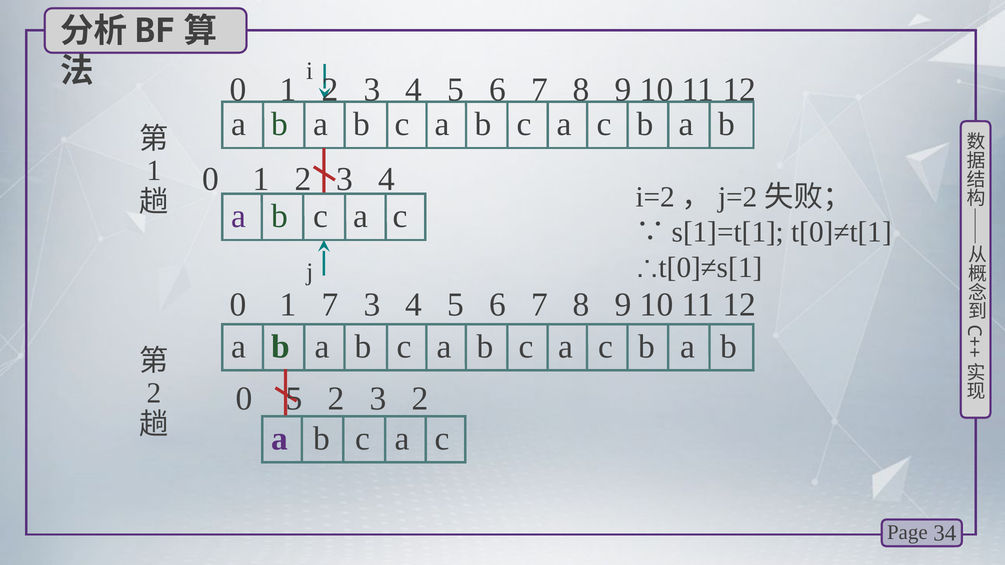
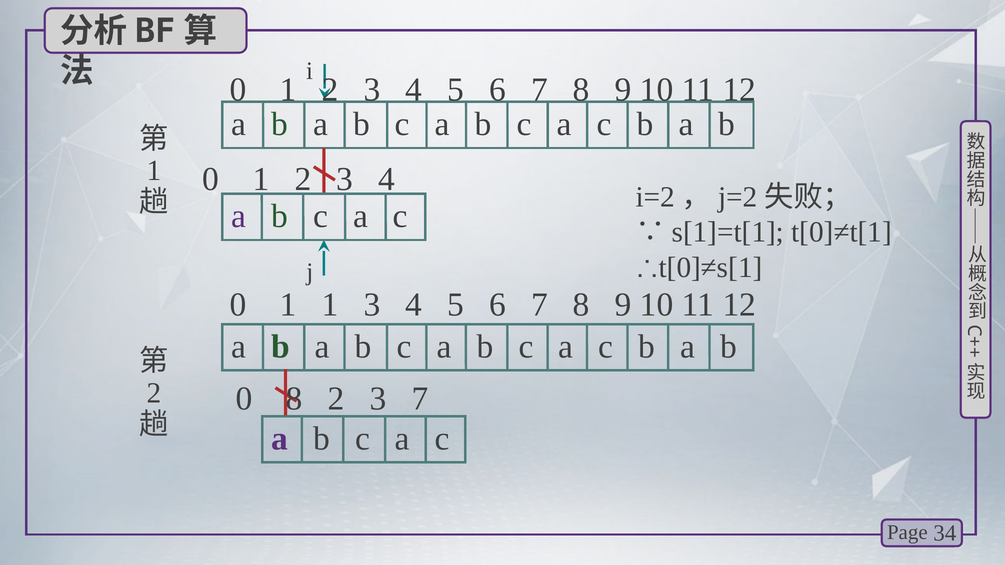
1 7: 7 -> 1
0 5: 5 -> 8
3 2: 2 -> 7
